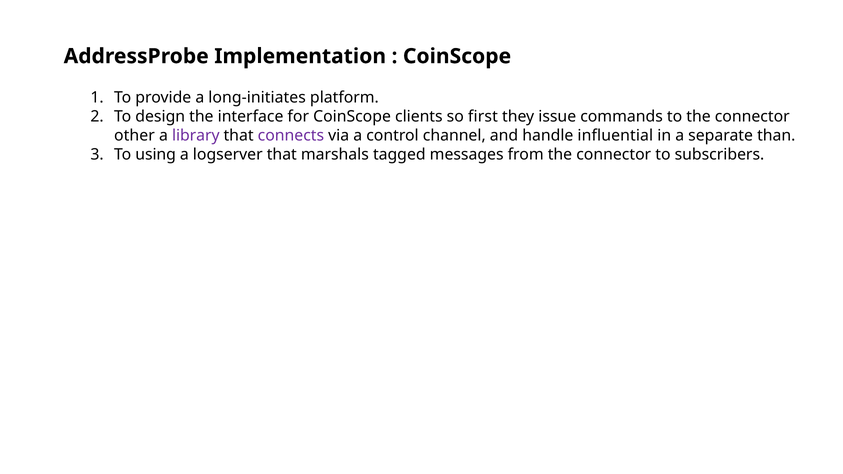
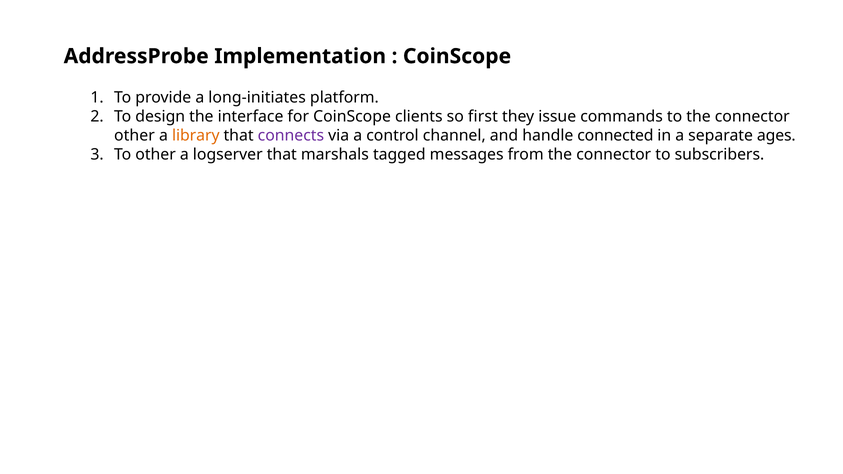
library colour: purple -> orange
influential: influential -> connected
than: than -> ages
To using: using -> other
